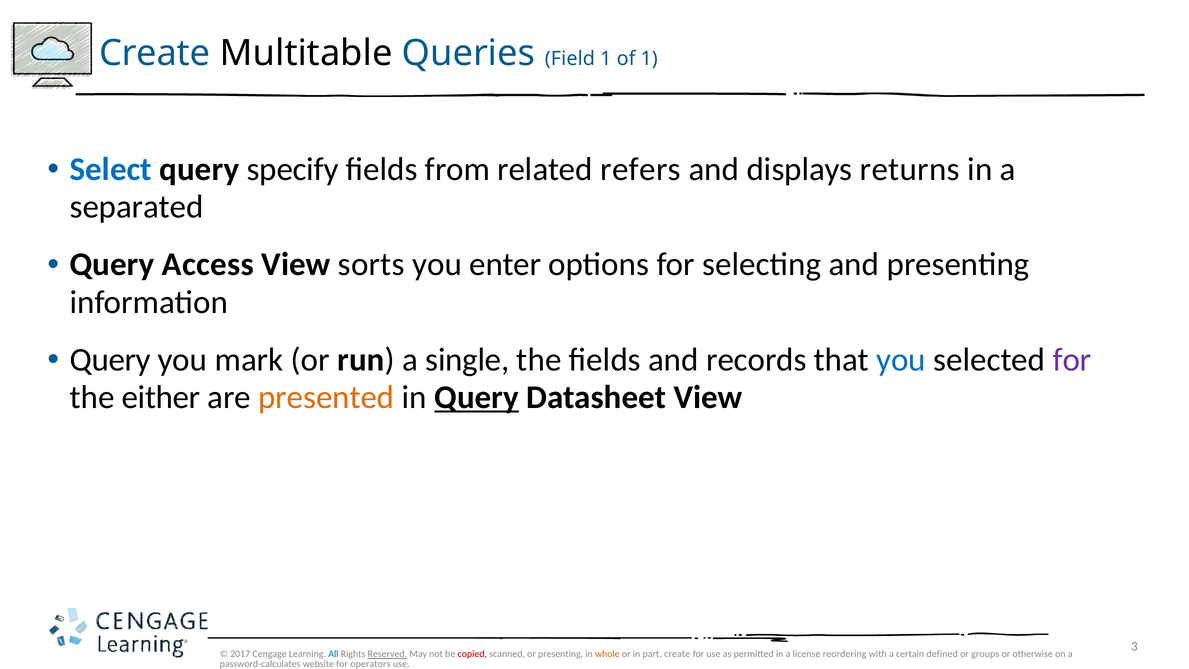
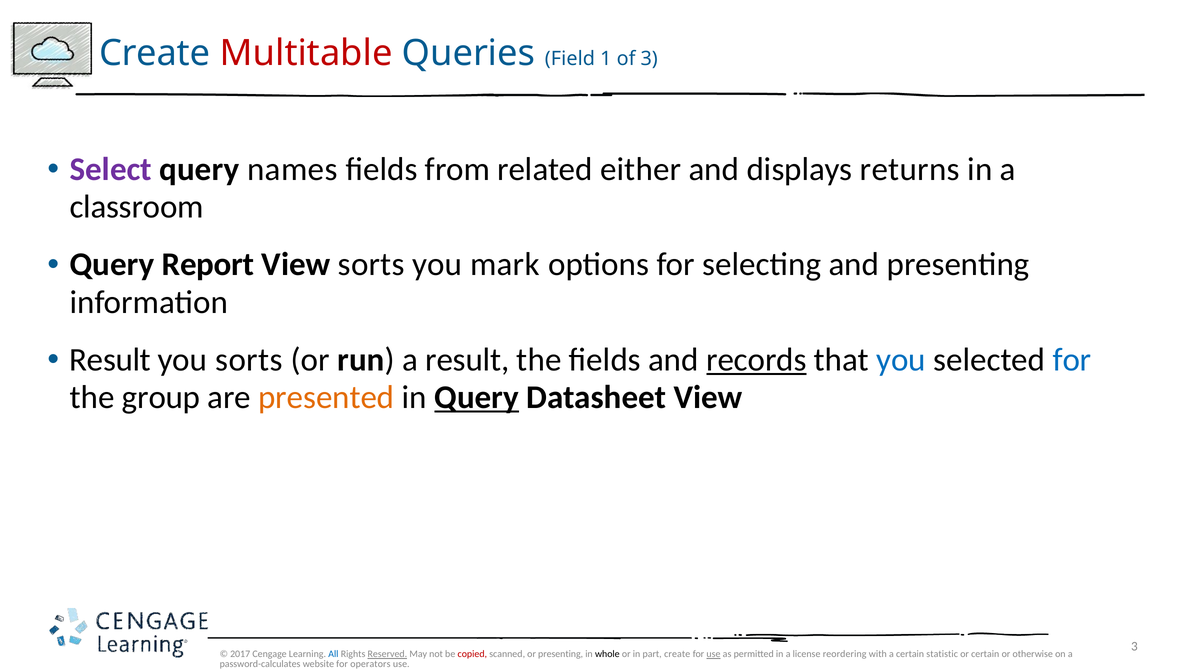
Multitable colour: black -> red
of 1: 1 -> 3
Select colour: blue -> purple
specify: specify -> names
refers: refers -> either
separated: separated -> classroom
Access: Access -> Report
enter: enter -> mark
Query at (110, 360): Query -> Result
you mark: mark -> sorts
a single: single -> result
records underline: none -> present
for at (1072, 360) colour: purple -> blue
either: either -> group
whole colour: orange -> black
use at (713, 654) underline: none -> present
defined: defined -> statistic
or groups: groups -> certain
